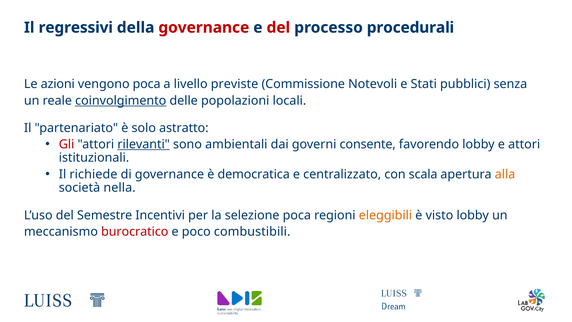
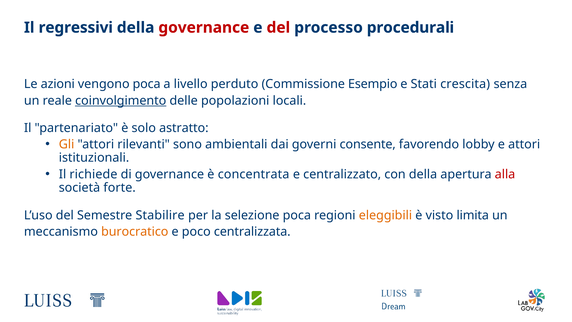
previste: previste -> perduto
Notevoli: Notevoli -> Esempio
pubblici: pubblici -> crescita
Gli colour: red -> orange
rilevanti underline: present -> none
democratica: democratica -> concentrata
con scala: scala -> della
alla colour: orange -> red
nella: nella -> forte
Incentivi: Incentivi -> Stabilire
visto lobby: lobby -> limita
burocratico colour: red -> orange
combustibili: combustibili -> centralizzata
